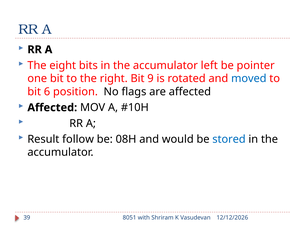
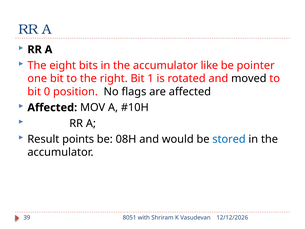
left: left -> like
9: 9 -> 1
moved colour: blue -> black
6: 6 -> 0
follow: follow -> points
